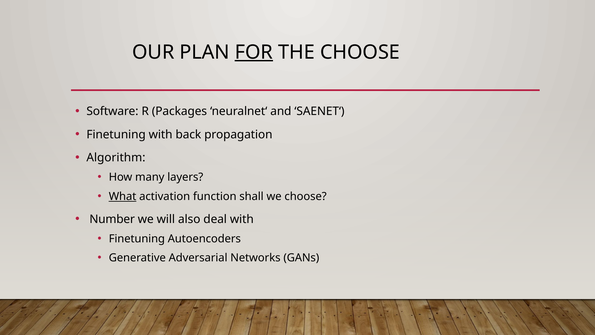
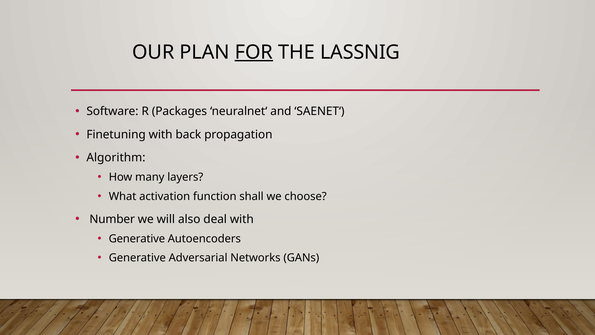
THE CHOOSE: CHOOSE -> LASSNIG
What underline: present -> none
Finetuning at (137, 238): Finetuning -> Generative
